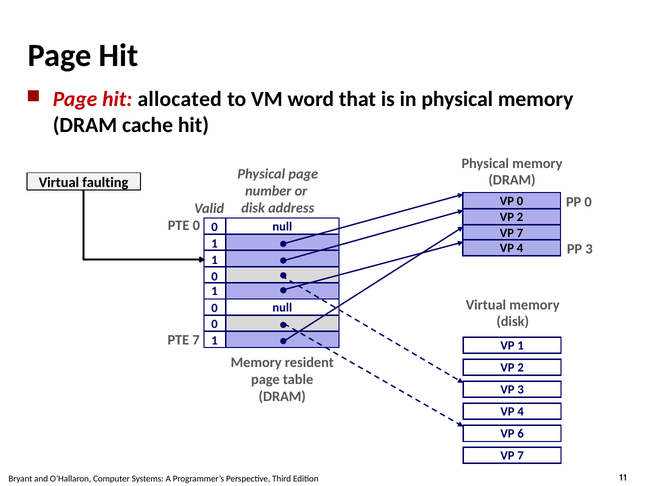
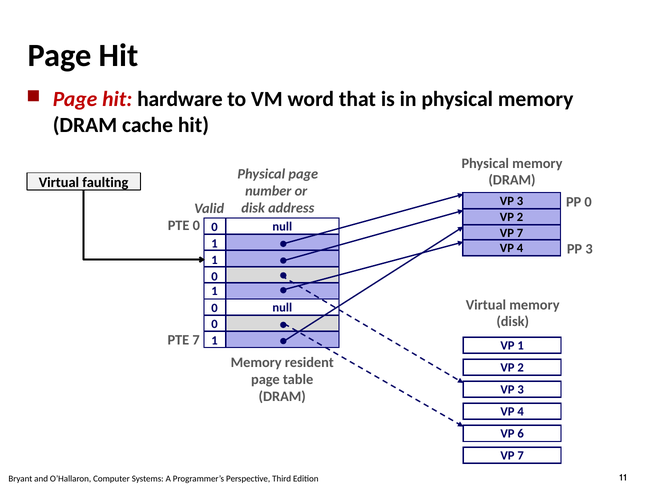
allocated: allocated -> hardware
0 at (520, 201): 0 -> 3
